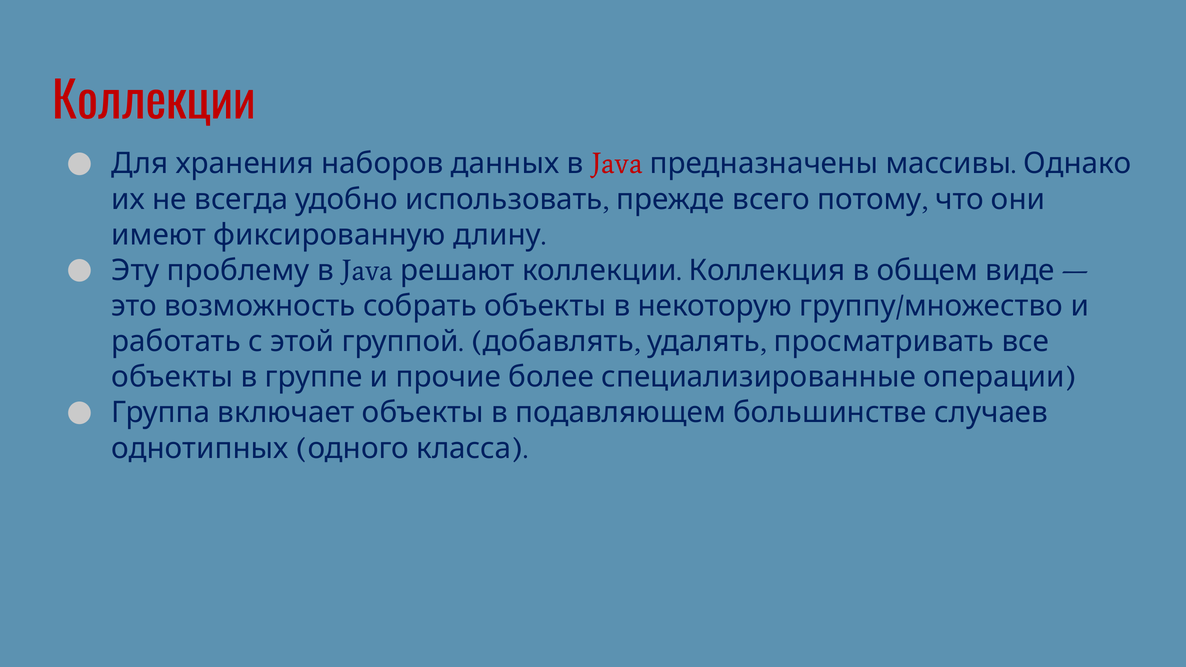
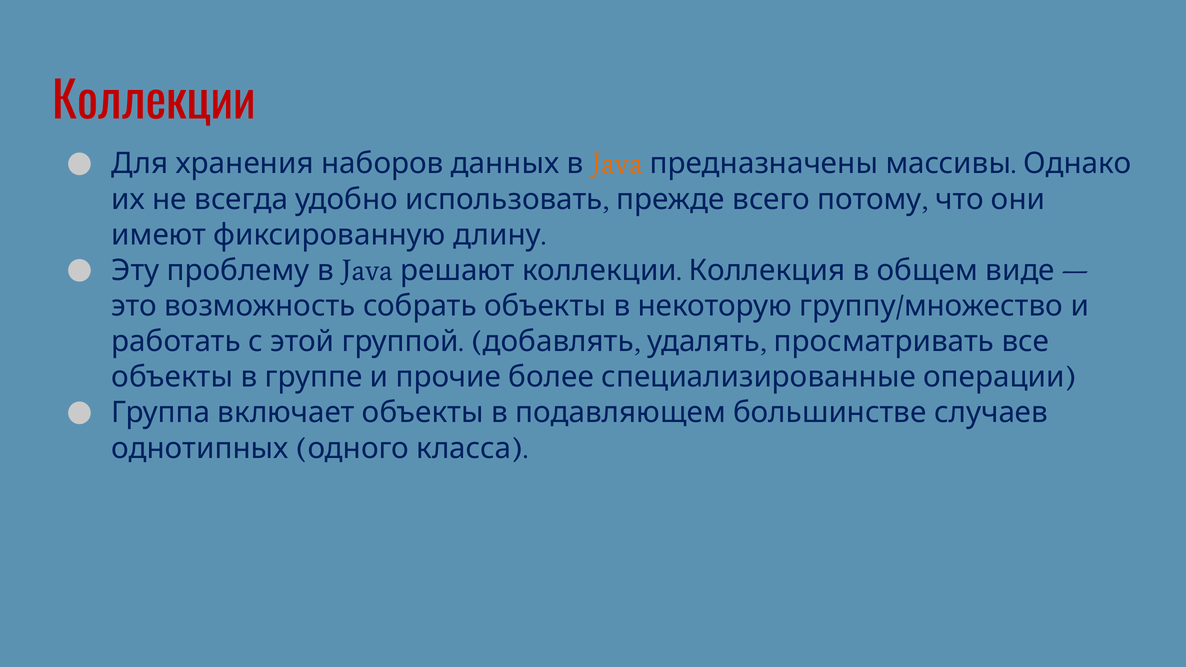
Java at (617, 164) colour: red -> orange
